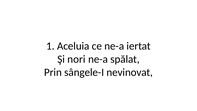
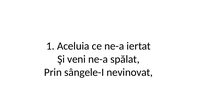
nori: nori -> veni
